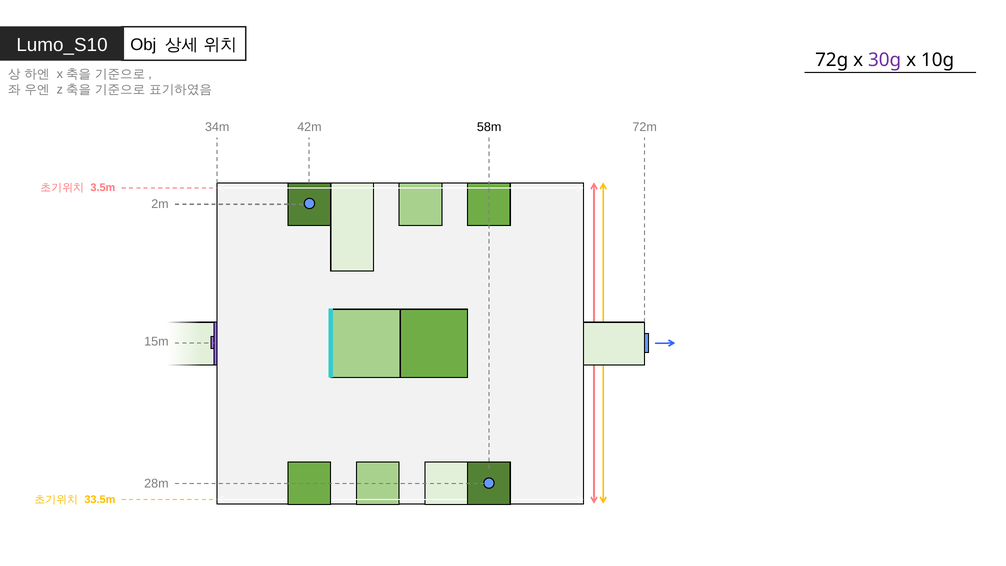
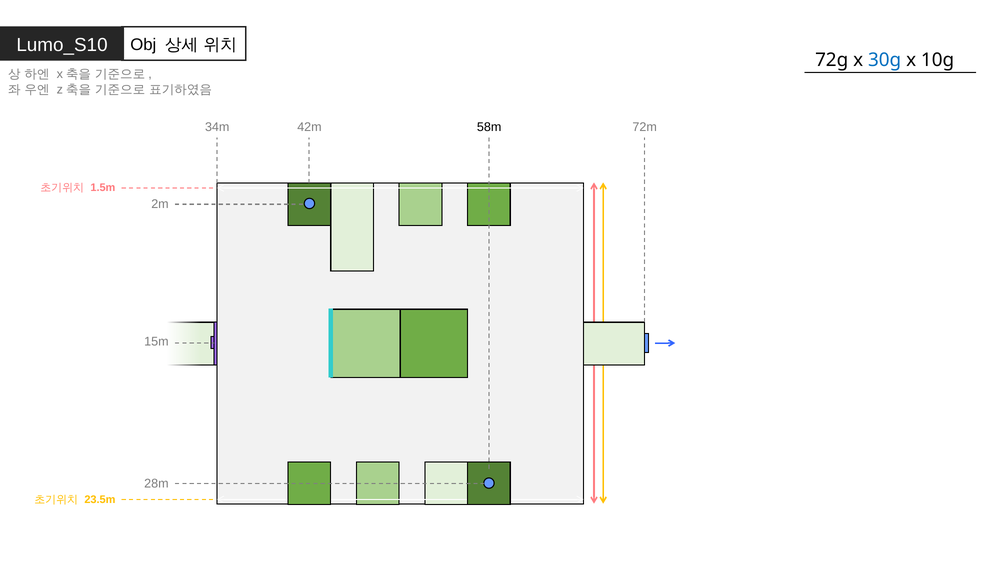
30g colour: purple -> blue
3.5m: 3.5m -> 1.5m
33.5m: 33.5m -> 23.5m
